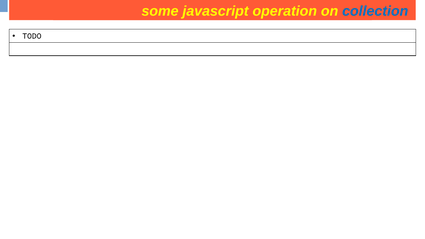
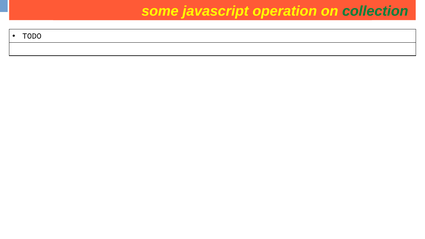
collection at (375, 11) colour: blue -> green
